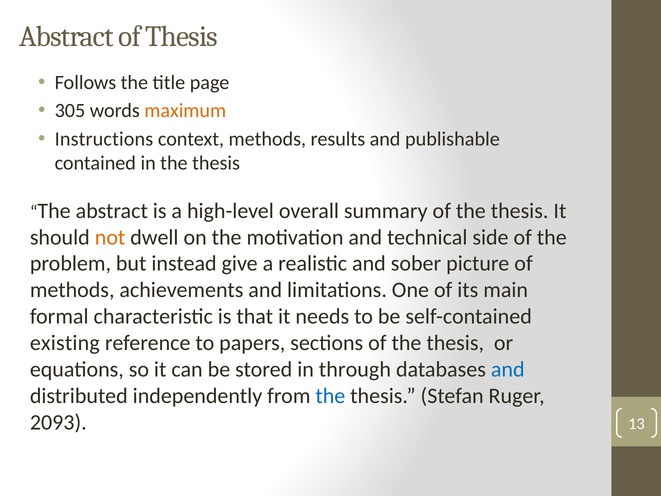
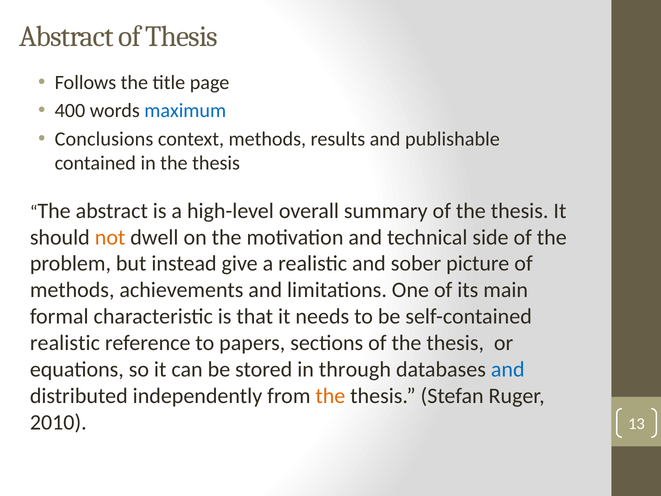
305: 305 -> 400
maximum colour: orange -> blue
Instructions: Instructions -> Conclusions
existing at (65, 343): existing -> realistic
the at (330, 396) colour: blue -> orange
2093: 2093 -> 2010
